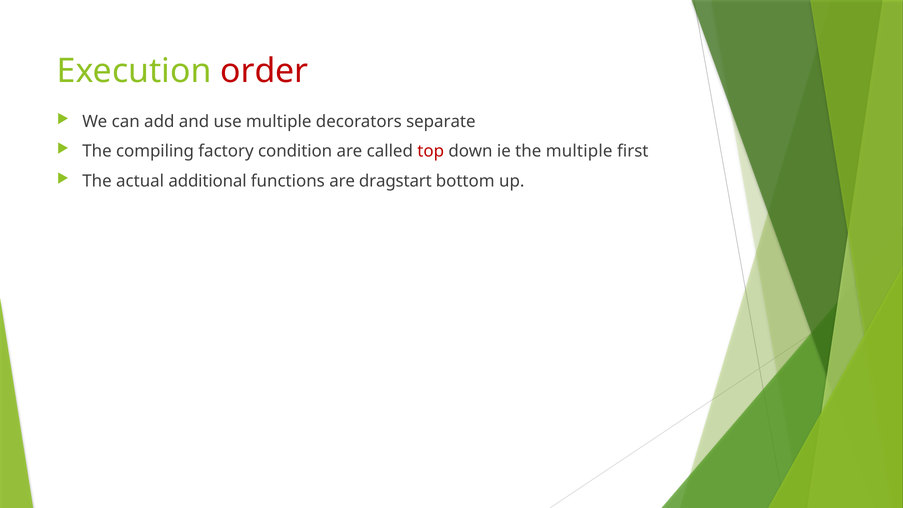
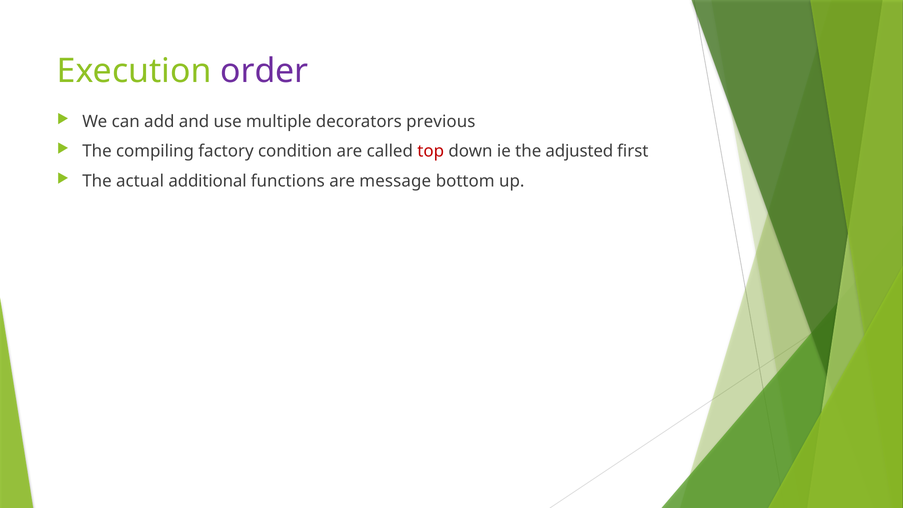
order colour: red -> purple
separate: separate -> previous
the multiple: multiple -> adjusted
dragstart: dragstart -> message
